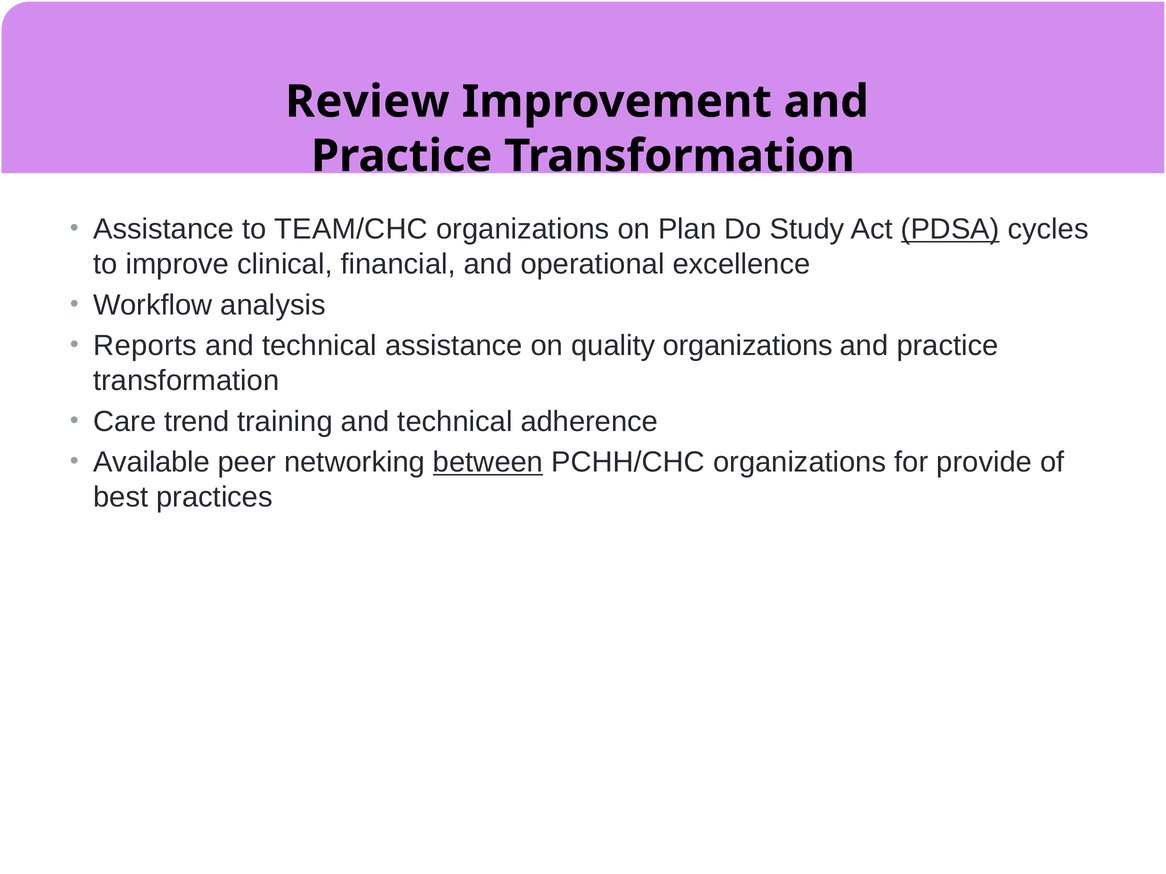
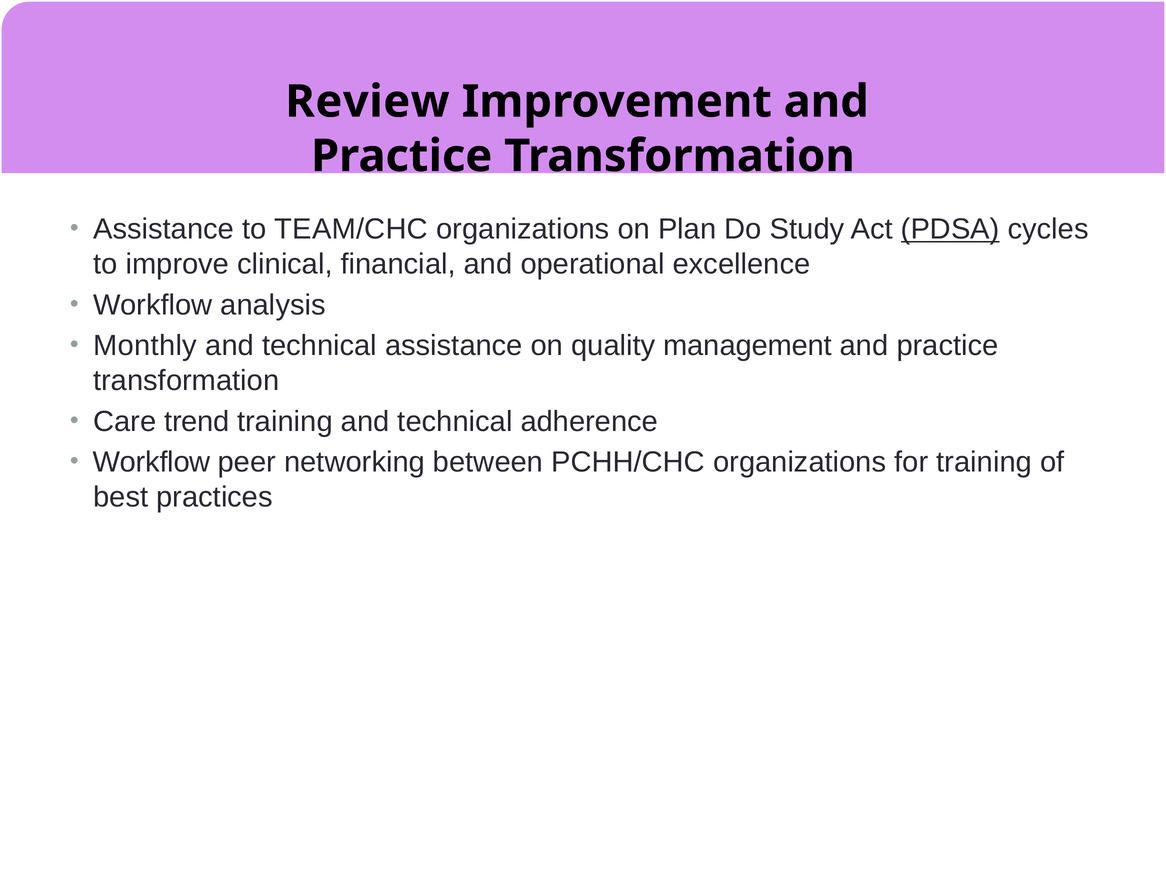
Reports: Reports -> Monthly
quality organizations: organizations -> management
Available at (152, 463): Available -> Workflow
between underline: present -> none
for provide: provide -> training
